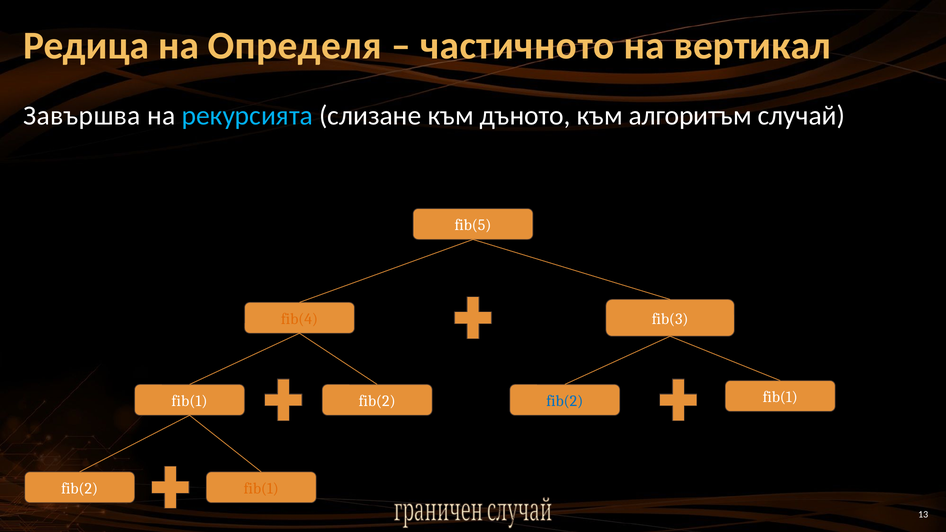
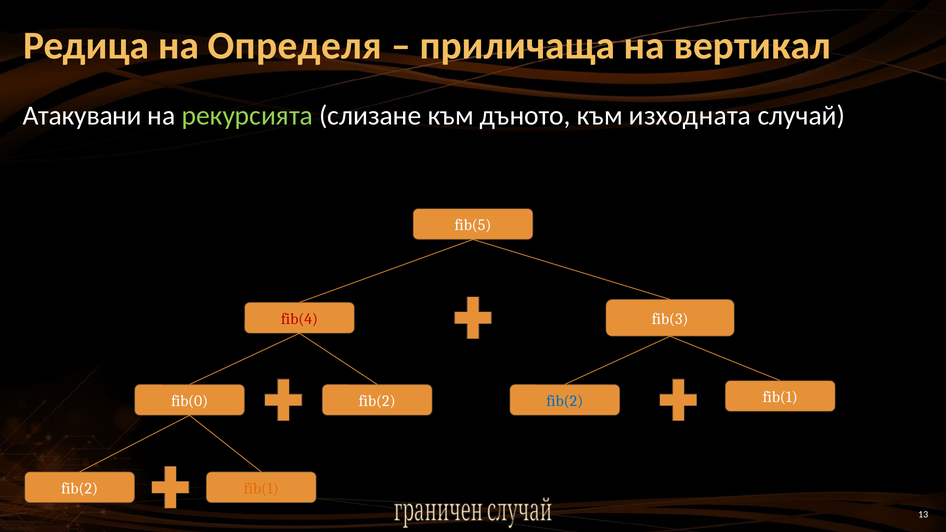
частичното: частичното -> приличаща
Завършва: Завършва -> Атакувани
рекурсията colour: light blue -> light green
алгоритъм: алгоритъм -> изходната
fib(4 colour: orange -> red
fib(1 at (189, 401): fib(1 -> fib(0
